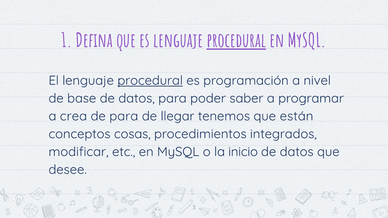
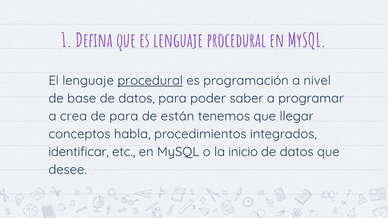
procedural at (236, 41) underline: present -> none
llegar: llegar -> están
están: están -> llegar
cosas: cosas -> habla
modificar: modificar -> identificar
